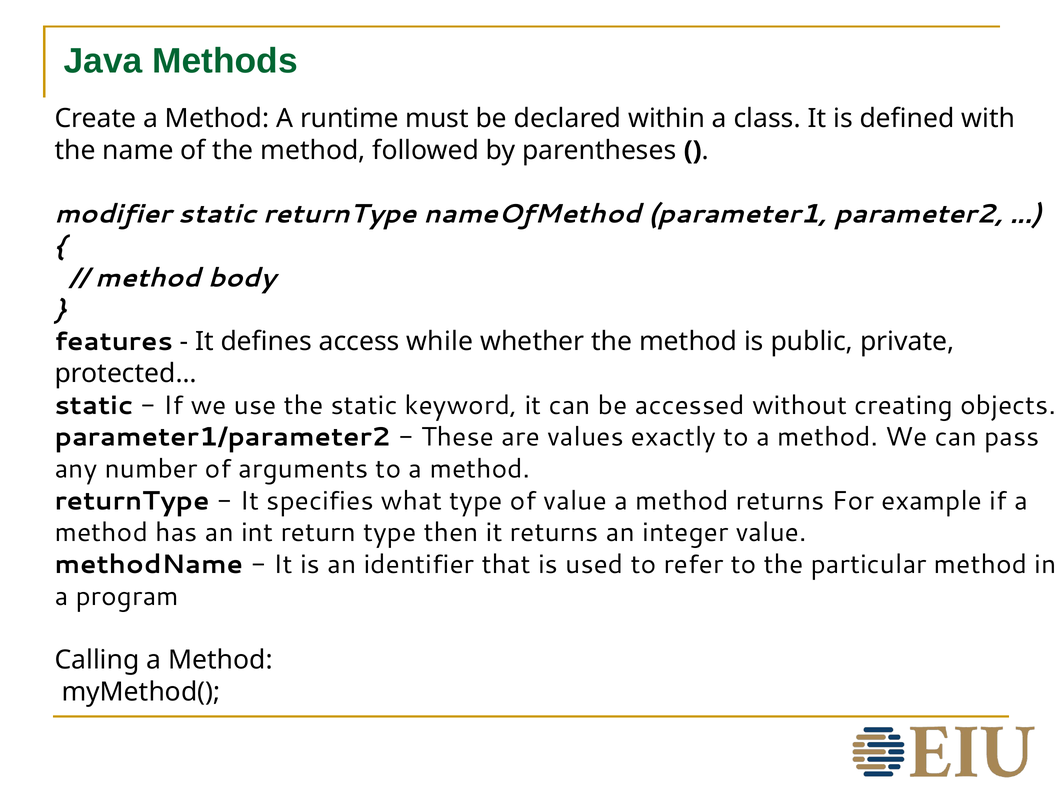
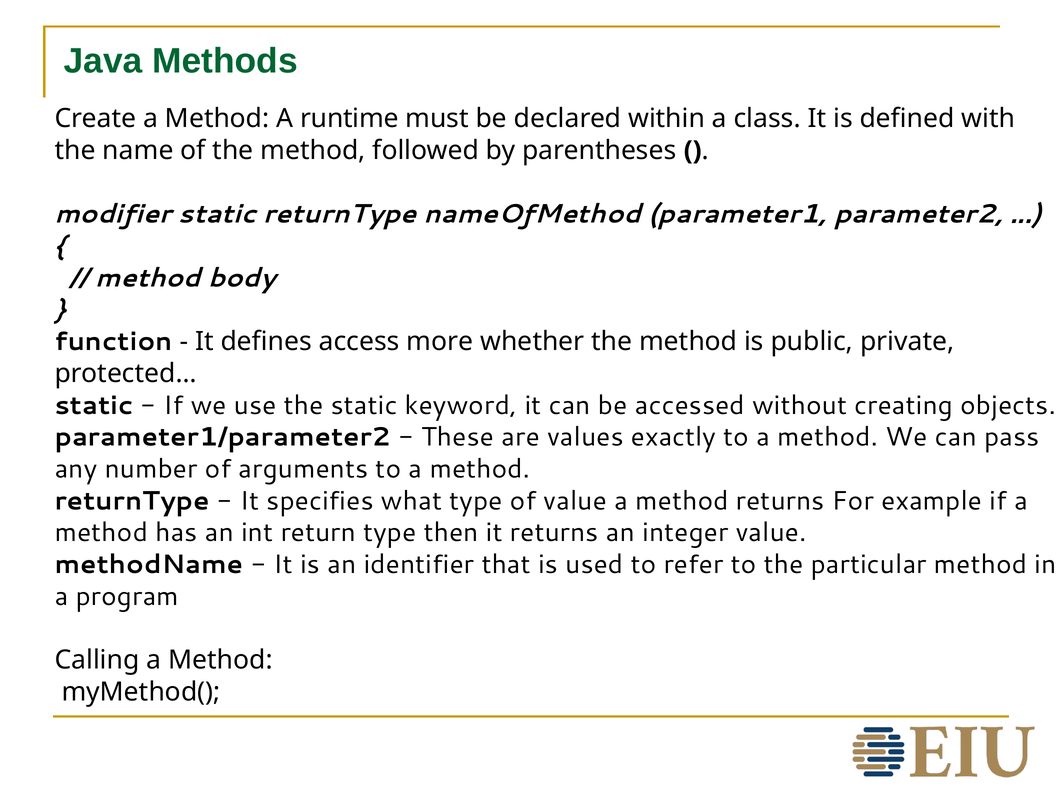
features: features -> function
while: while -> more
